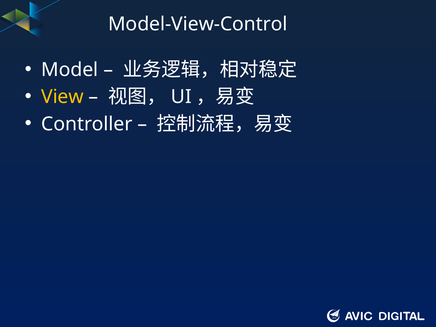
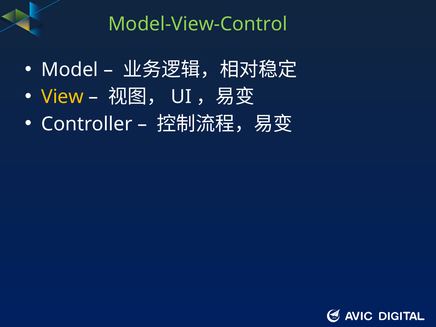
Model-View-Control colour: white -> light green
